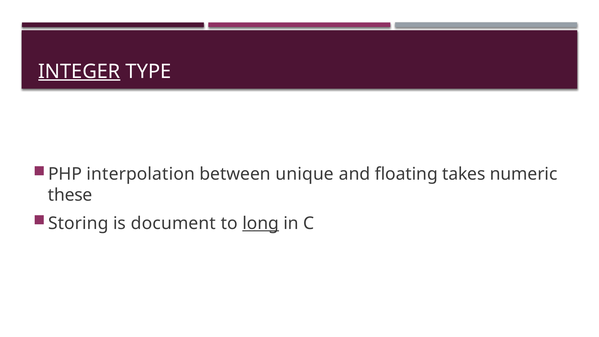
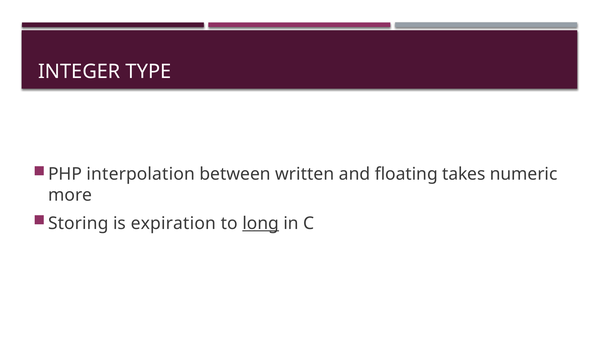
INTEGER underline: present -> none
unique: unique -> written
these: these -> more
document: document -> expiration
